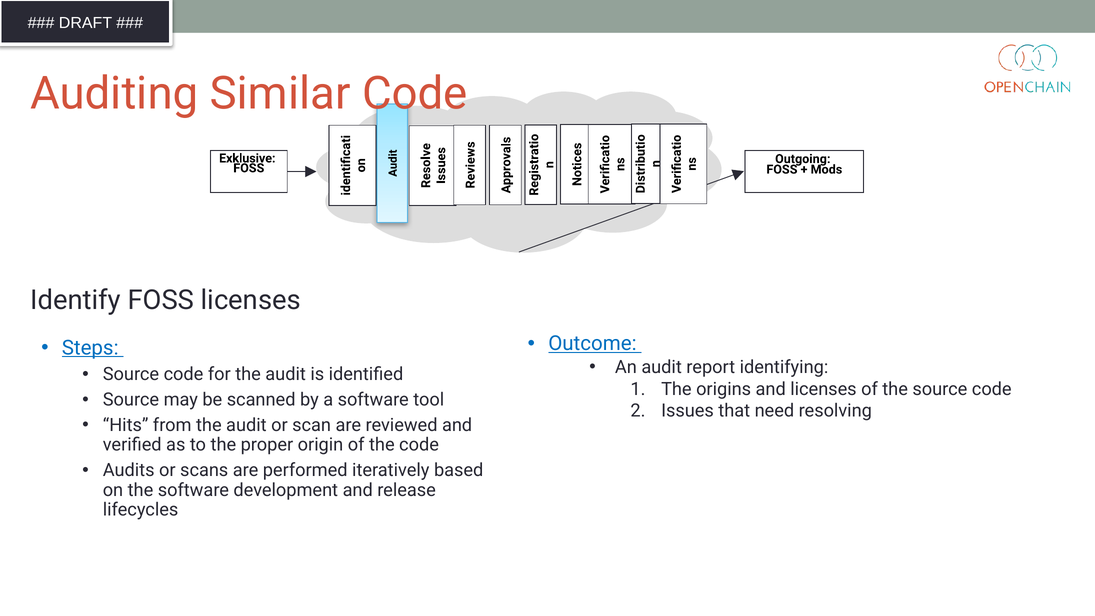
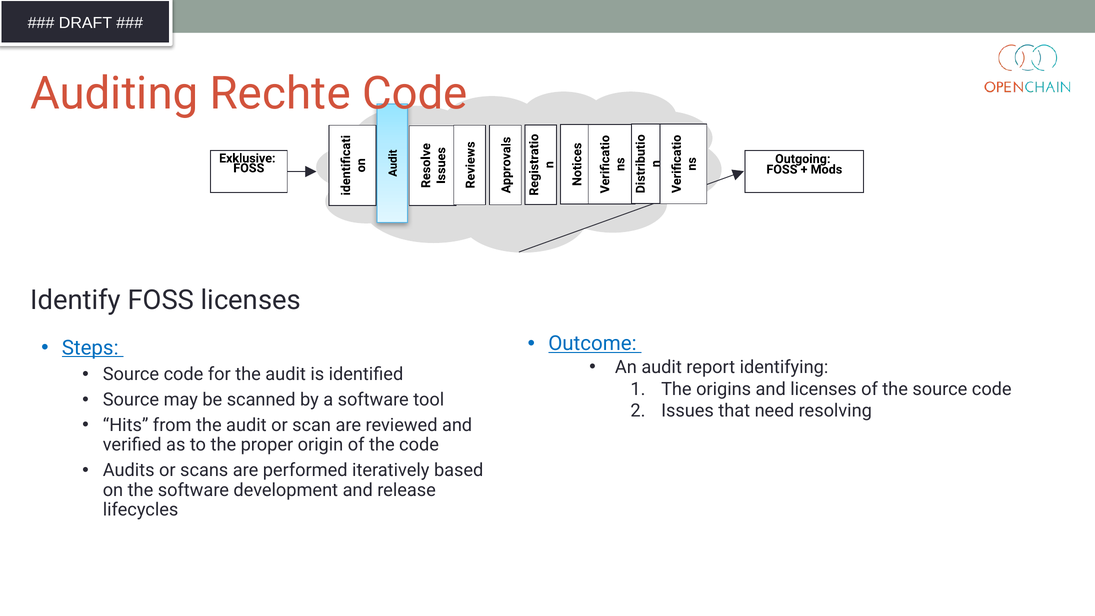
Similar: Similar -> Rechte
